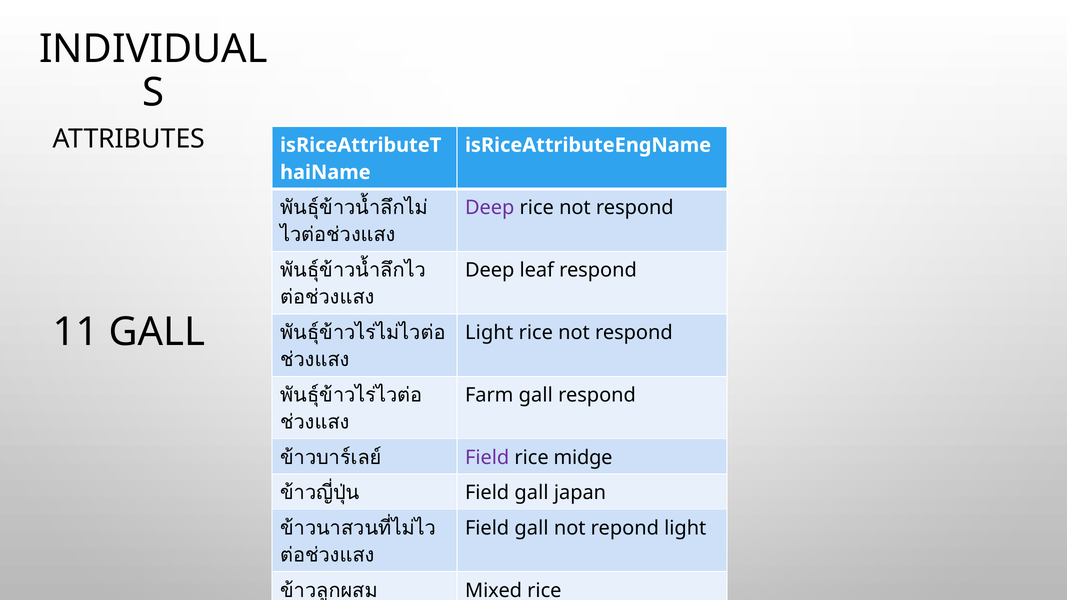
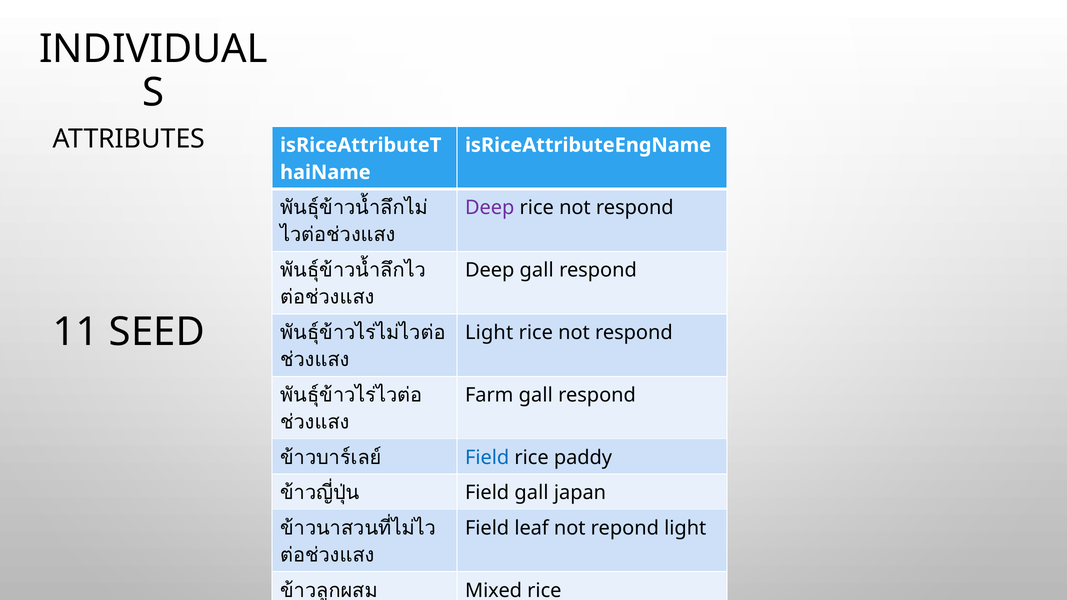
Deep leaf: leaf -> gall
11 GALL: GALL -> SEED
Field at (487, 458) colour: purple -> blue
midge: midge -> paddy
gall at (532, 528): gall -> leaf
